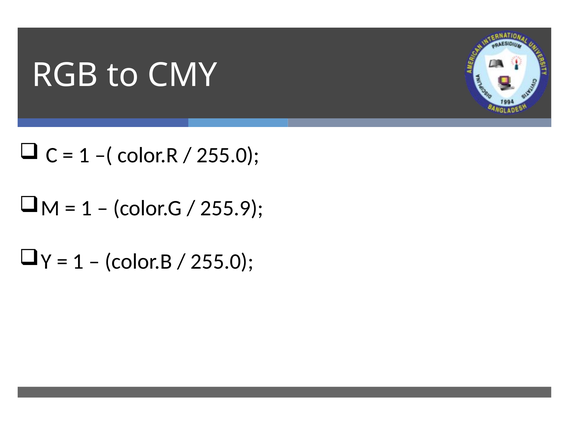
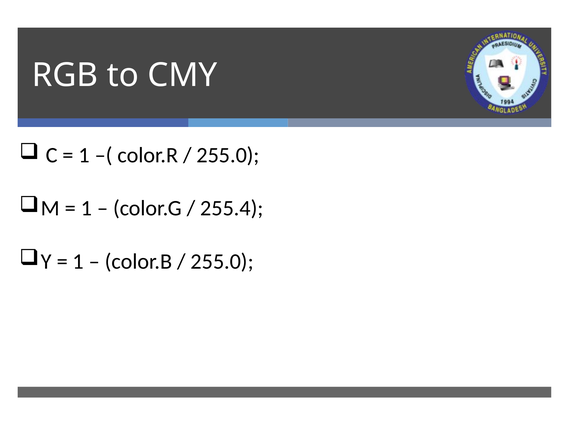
255.9: 255.9 -> 255.4
